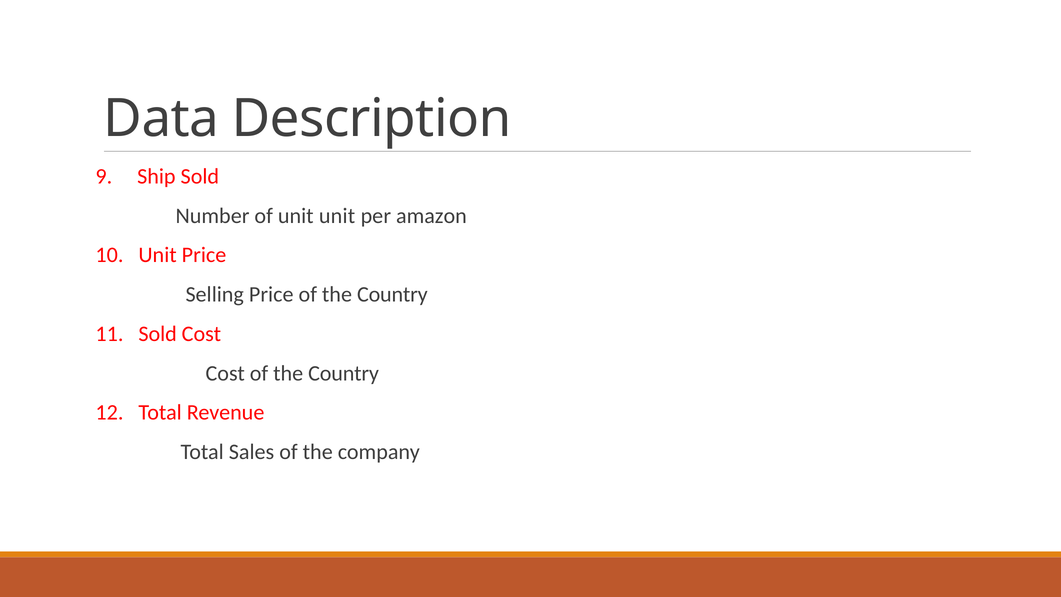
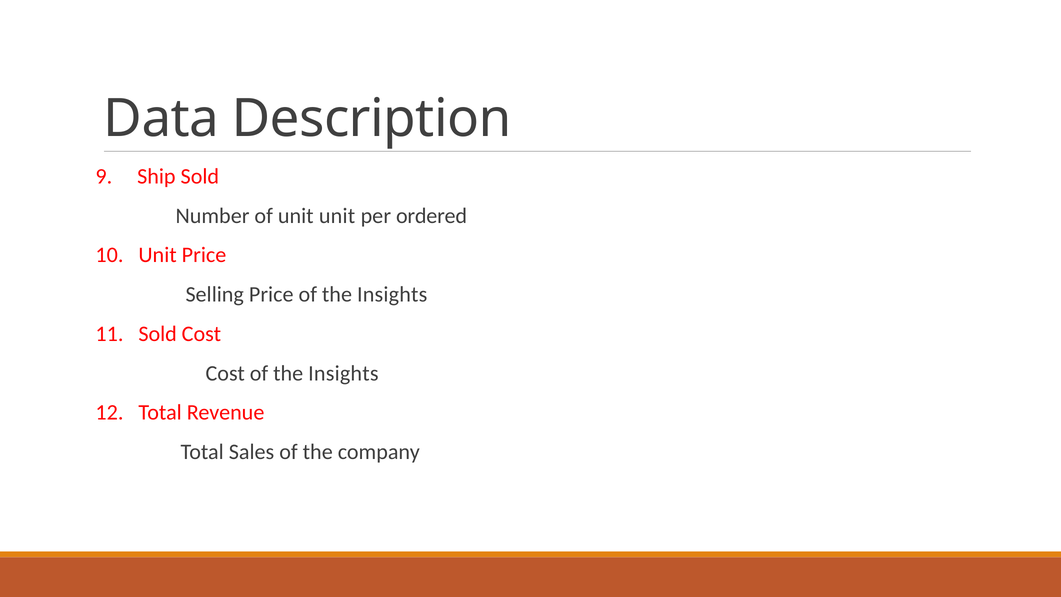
amazon: amazon -> ordered
Price of the Country: Country -> Insights
Cost of the Country: Country -> Insights
